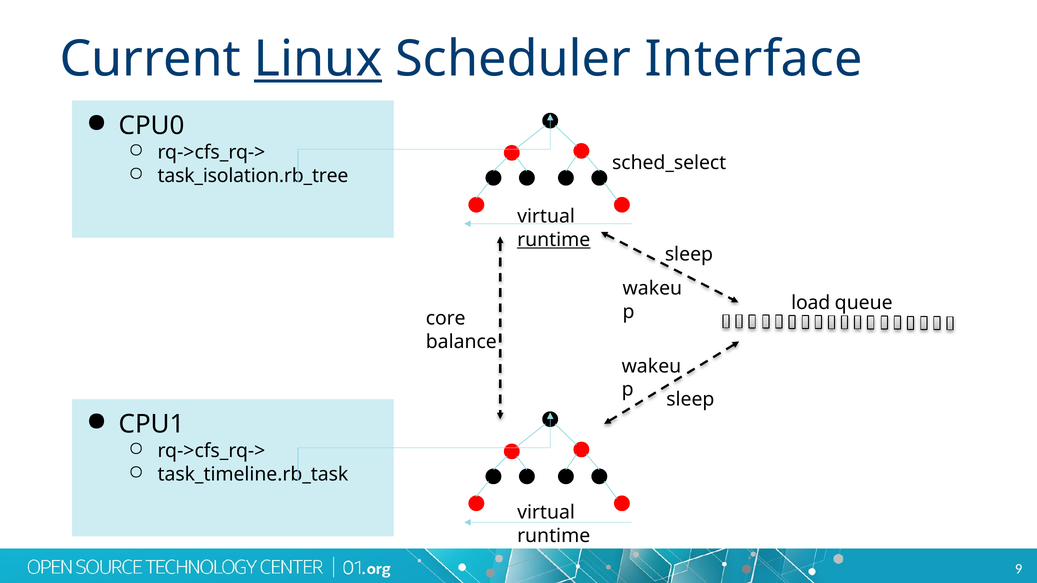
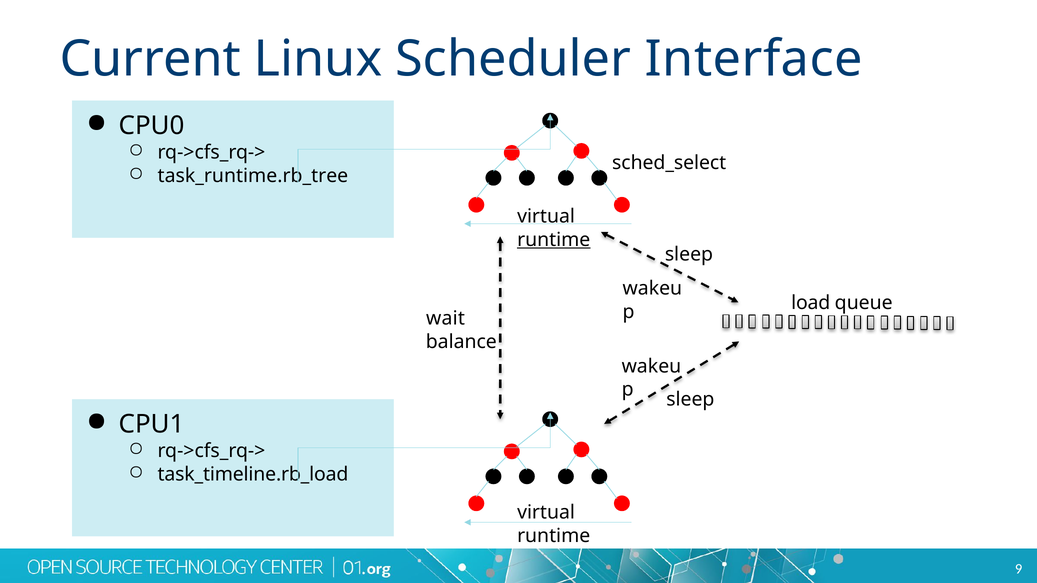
Linux underline: present -> none
task_isolation.rb_tree: task_isolation.rb_tree -> task_runtime.rb_tree
core: core -> wait
task_timeline.rb_task: task_timeline.rb_task -> task_timeline.rb_load
